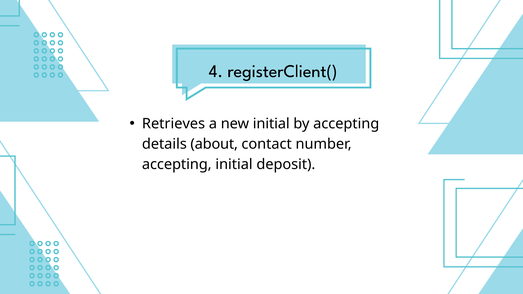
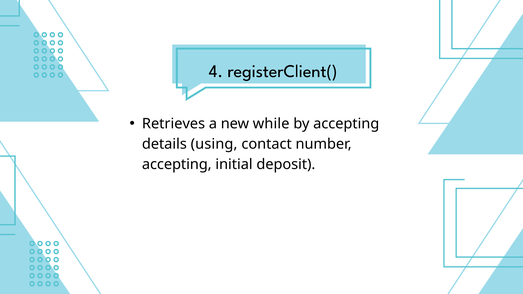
new initial: initial -> while
about: about -> using
